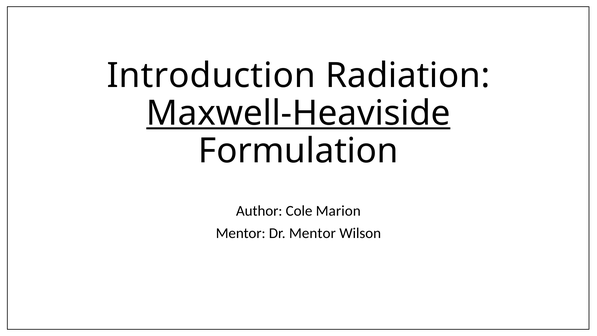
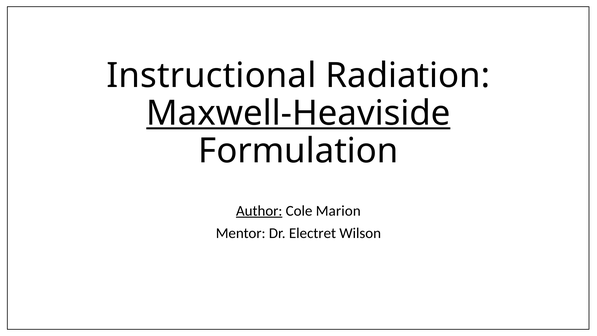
Introduction: Introduction -> Instructional
Author underline: none -> present
Dr Mentor: Mentor -> Electret
